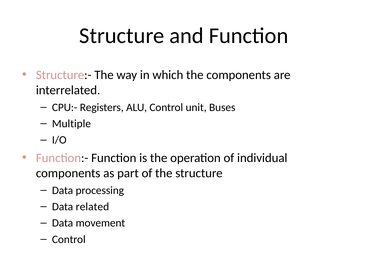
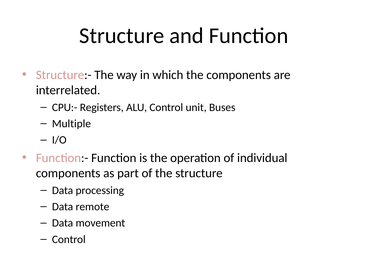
related: related -> remote
